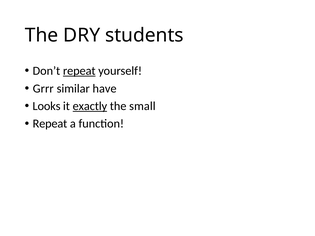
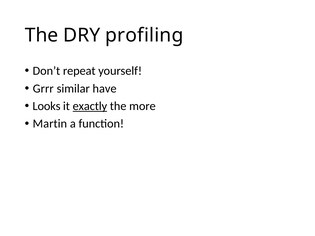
students: students -> profiling
repeat at (79, 71) underline: present -> none
small: small -> more
Repeat at (50, 124): Repeat -> Martin
